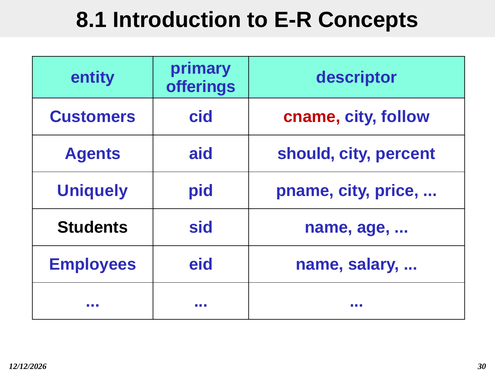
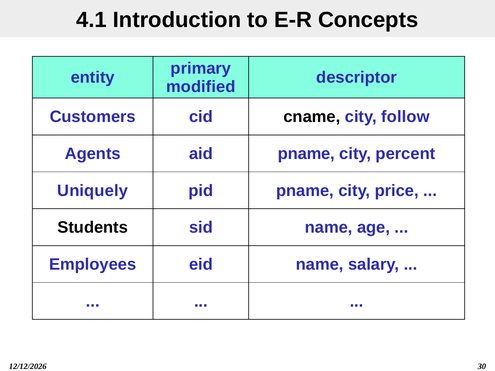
8.1: 8.1 -> 4.1
offerings: offerings -> modified
cname colour: red -> black
aid should: should -> pname
